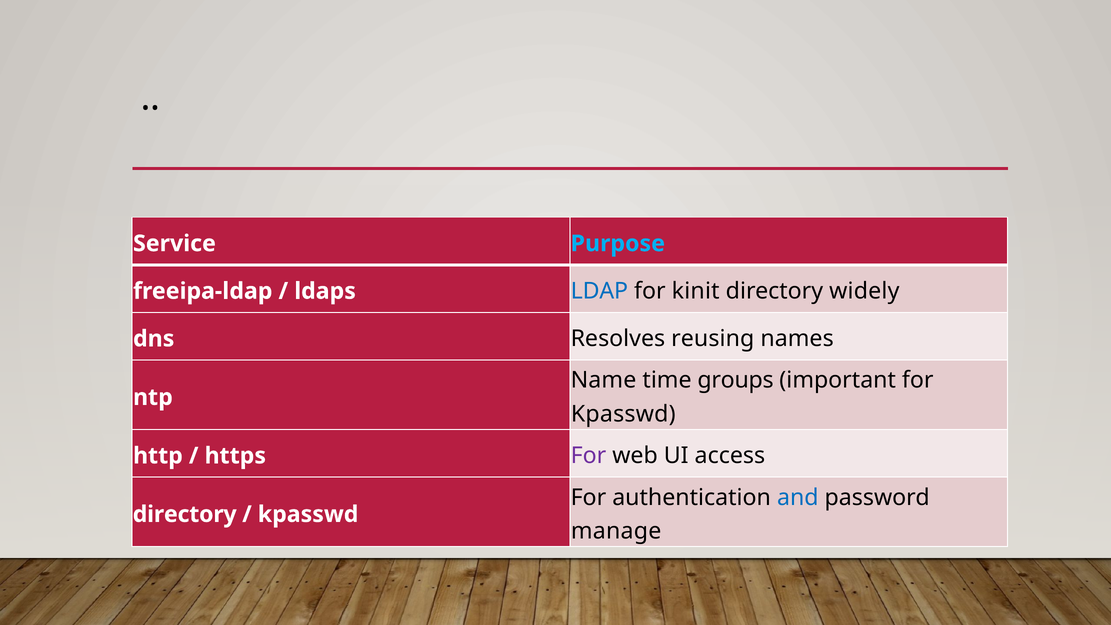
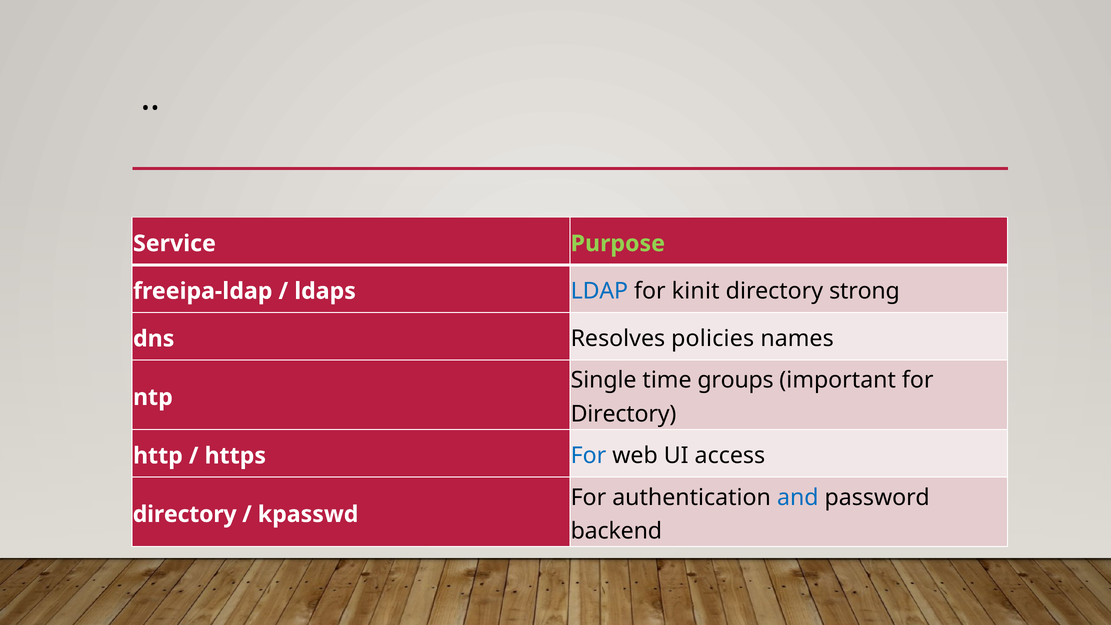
Purpose colour: light blue -> light green
widely: widely -> strong
reusing: reusing -> policies
Name: Name -> Single
Kpasswd at (623, 414): Kpasswd -> Directory
For at (588, 456) colour: purple -> blue
manage: manage -> backend
